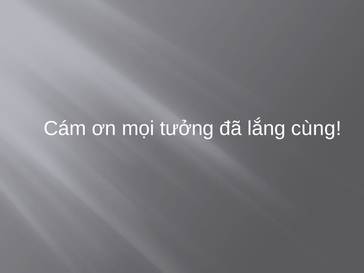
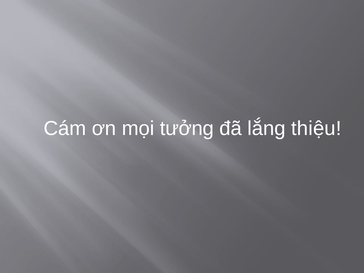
cùng: cùng -> thiệu
